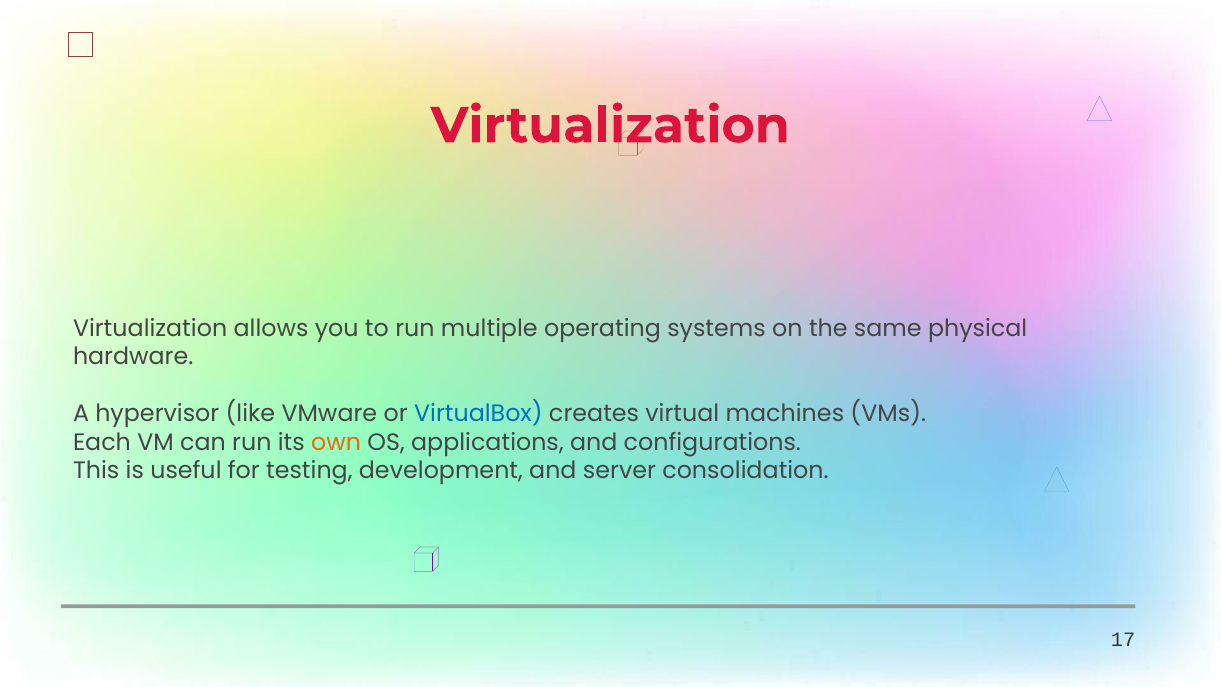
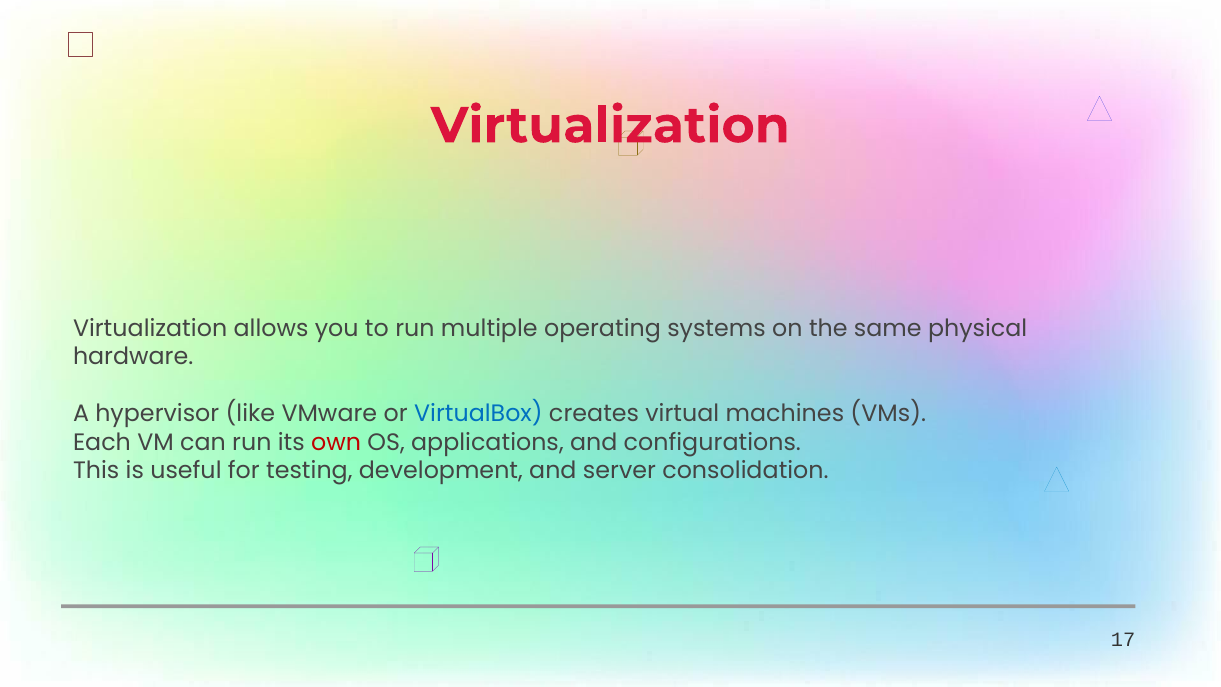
own colour: orange -> red
